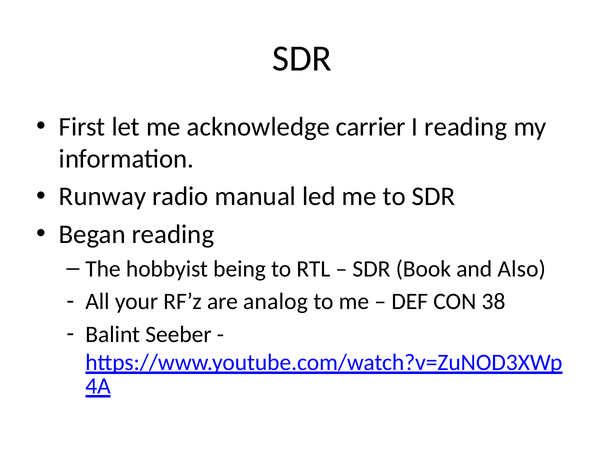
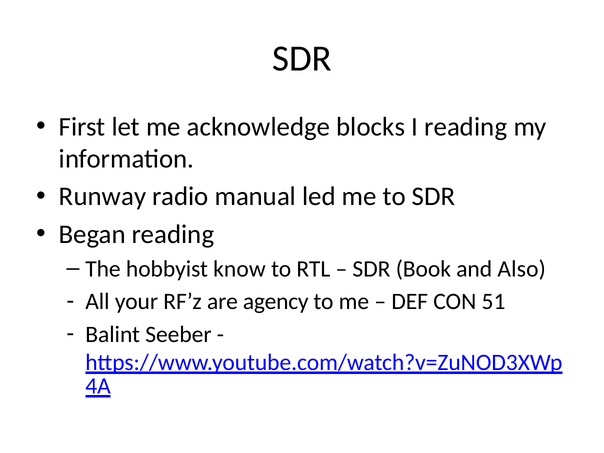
carrier: carrier -> blocks
being: being -> know
analog: analog -> agency
38: 38 -> 51
